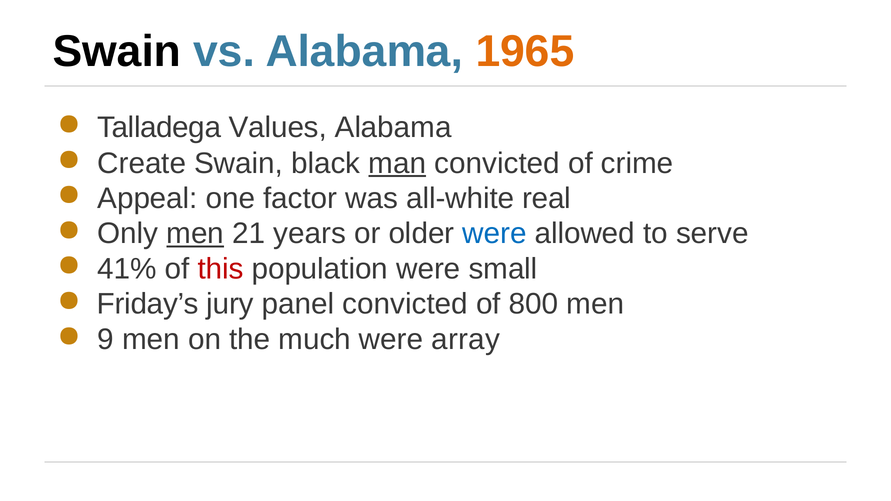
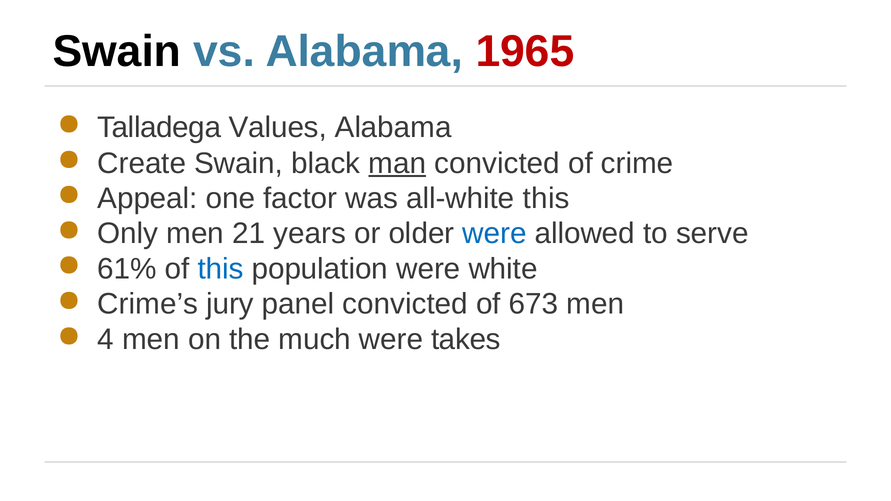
1965 colour: orange -> red
all-white real: real -> this
men at (195, 234) underline: present -> none
41%: 41% -> 61%
this at (221, 269) colour: red -> blue
small: small -> white
Friday’s: Friday’s -> Crime’s
800: 800 -> 673
9: 9 -> 4
array: array -> takes
